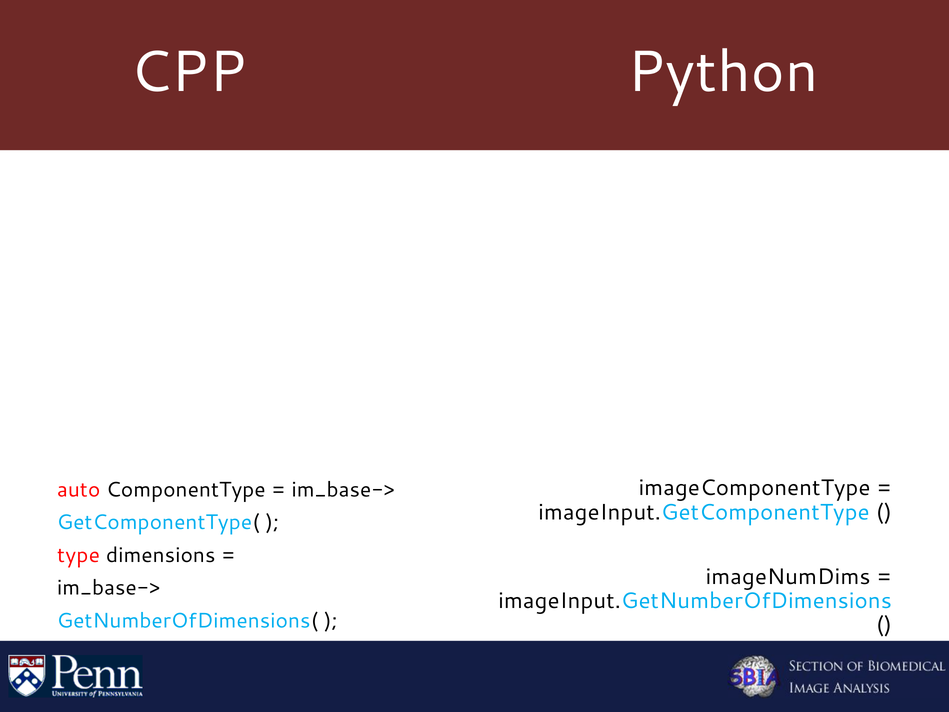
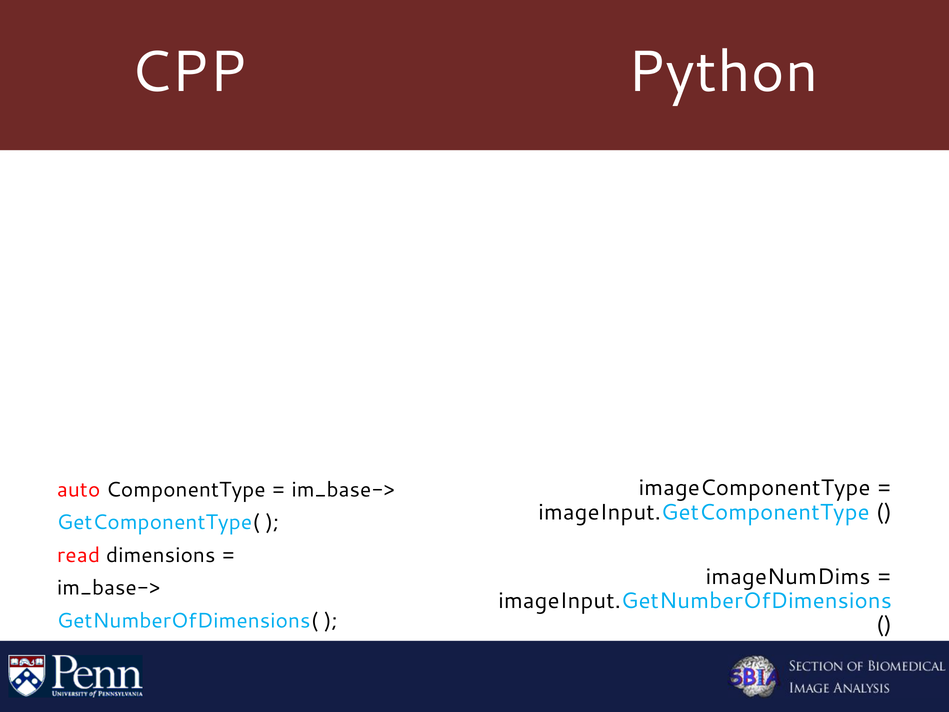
type: type -> read
